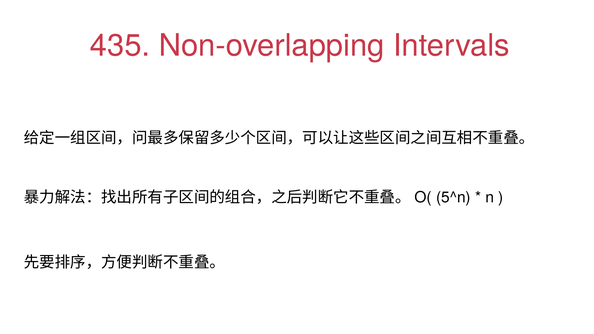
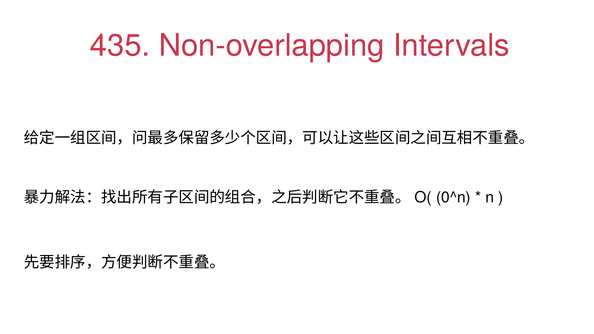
5^n: 5^n -> 0^n
